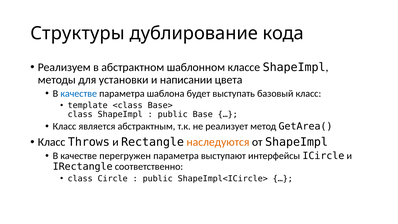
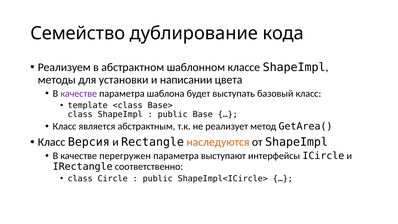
Структуры: Структуры -> Семейство
качестве at (79, 94) colour: blue -> purple
Throws: Throws -> Версия
